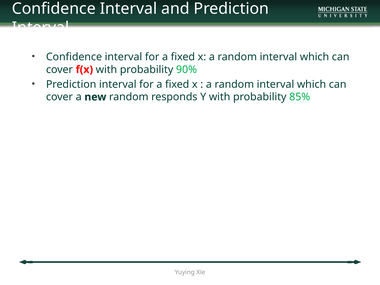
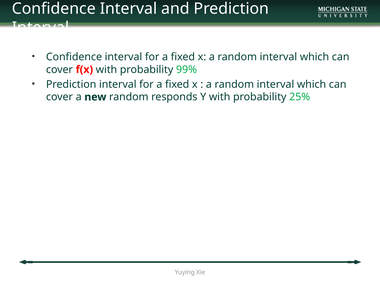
90%: 90% -> 99%
85%: 85% -> 25%
